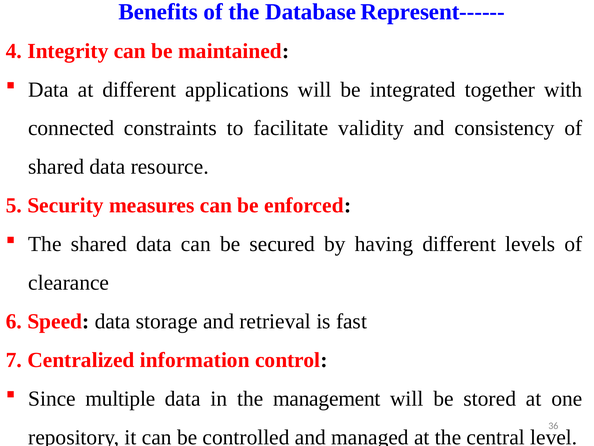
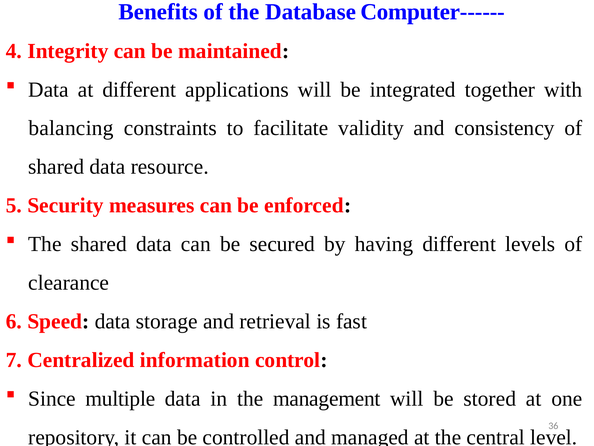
Represent------: Represent------ -> Computer------
connected: connected -> balancing
